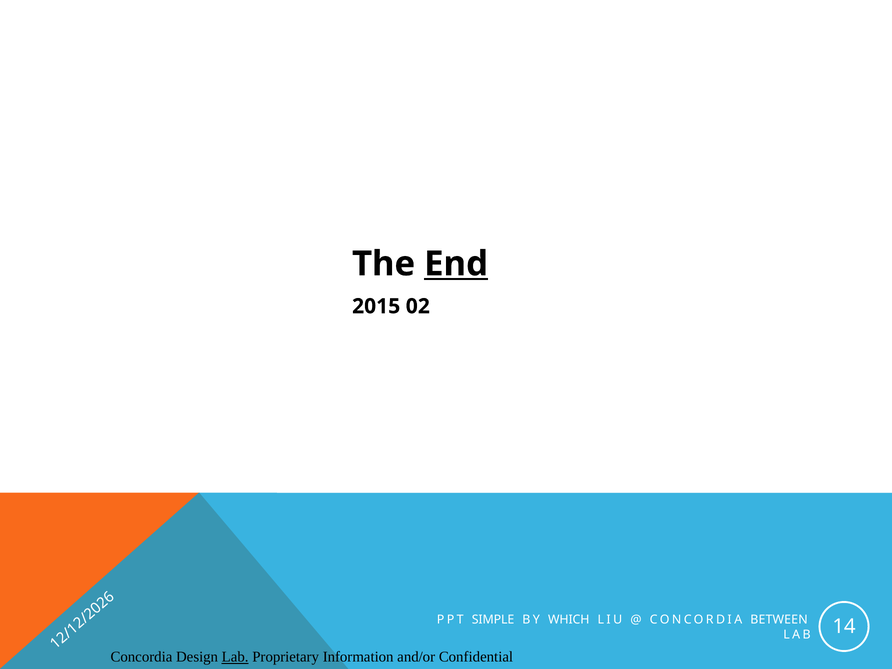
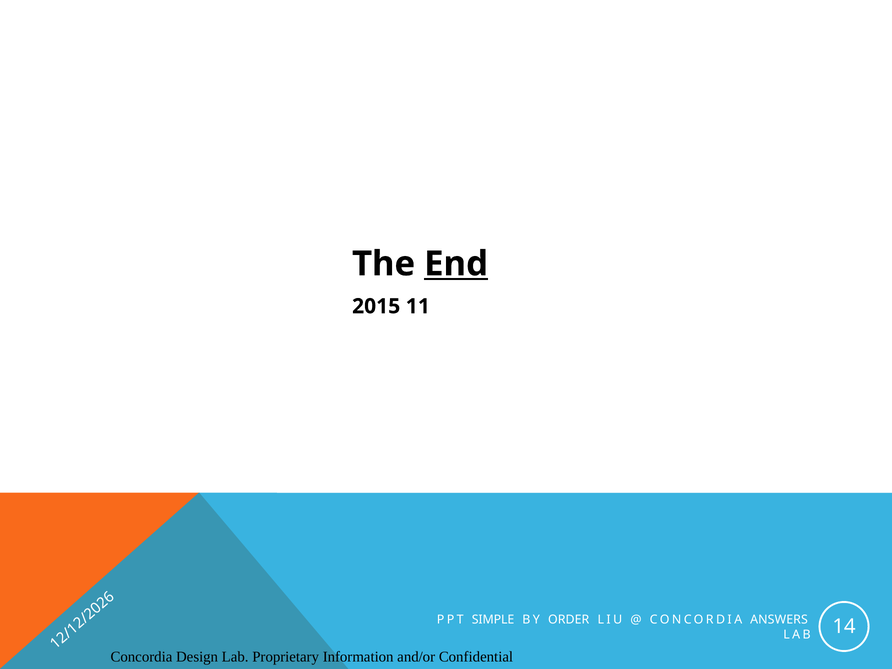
02: 02 -> 11
WHICH: WHICH -> ORDER
BETWEEN: BETWEEN -> ANSWERS
Lab at (235, 657) underline: present -> none
